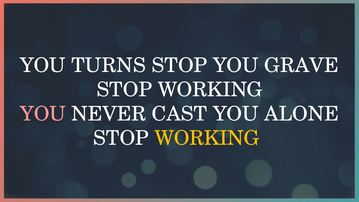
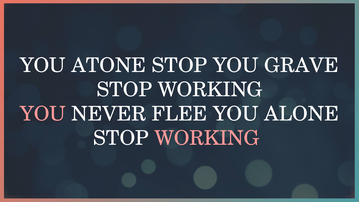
TURNS: TURNS -> ATONE
CAST: CAST -> FLEE
WORKING at (207, 138) colour: yellow -> pink
